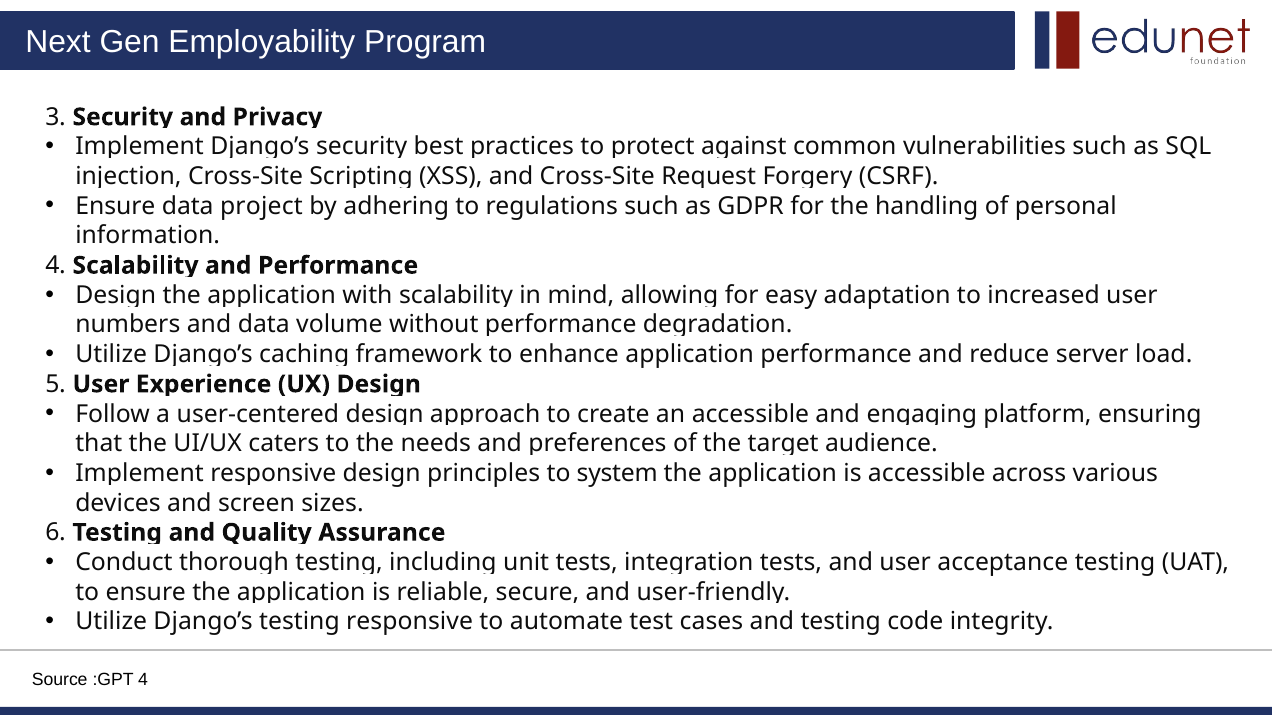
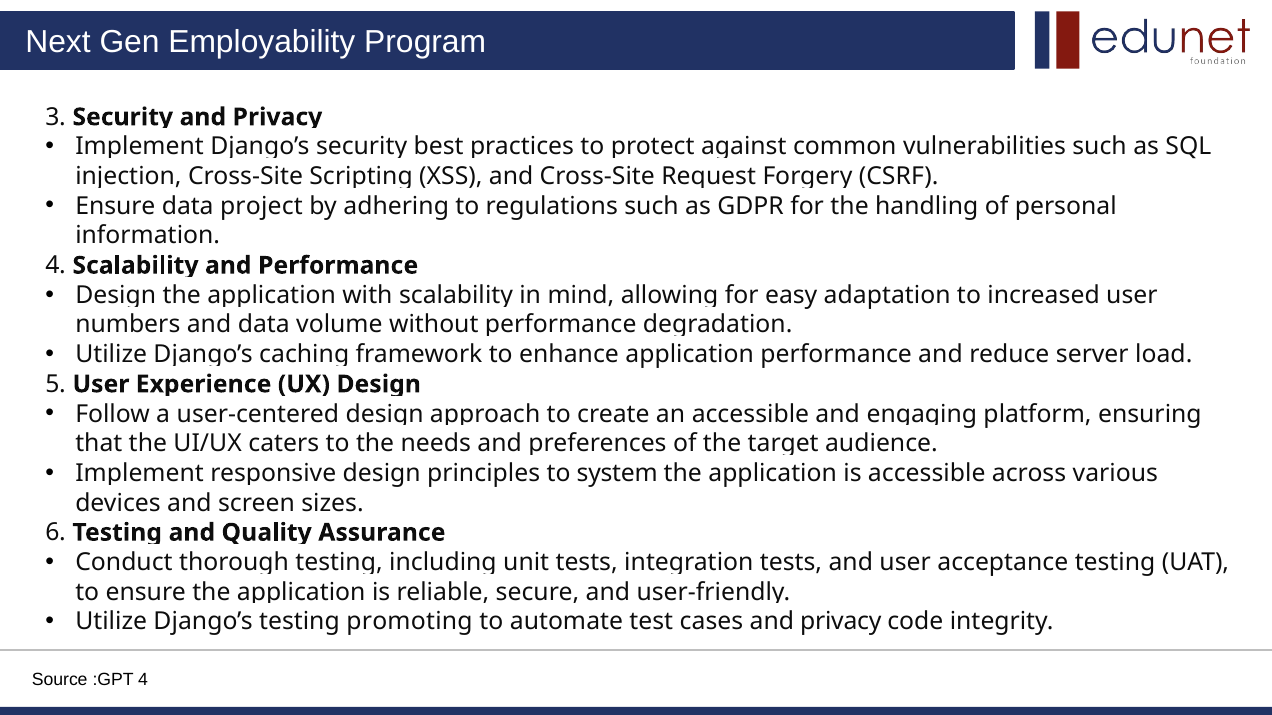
testing responsive: responsive -> promoting
cases and testing: testing -> privacy
